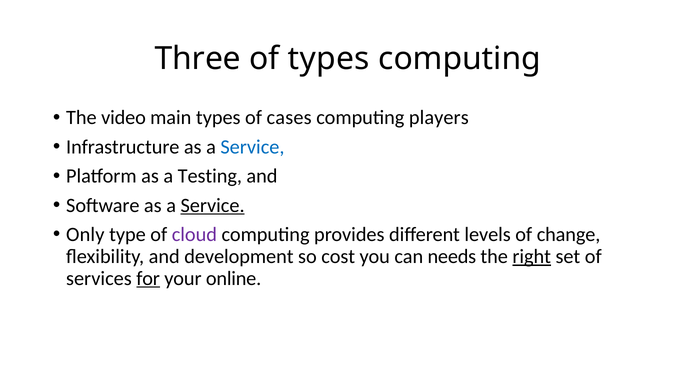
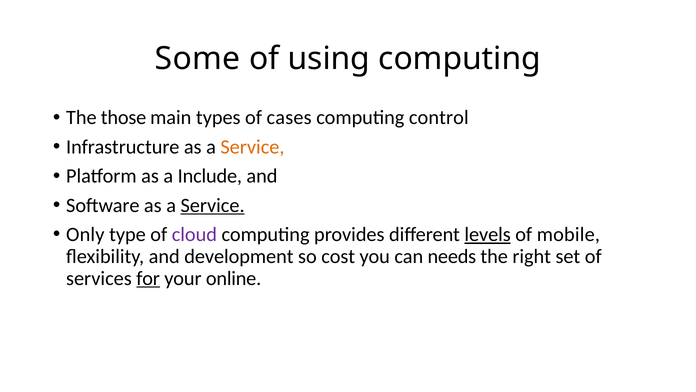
Three: Three -> Some
of types: types -> using
video: video -> those
players: players -> control
Service at (252, 147) colour: blue -> orange
Testing: Testing -> Include
levels underline: none -> present
change: change -> mobile
right underline: present -> none
